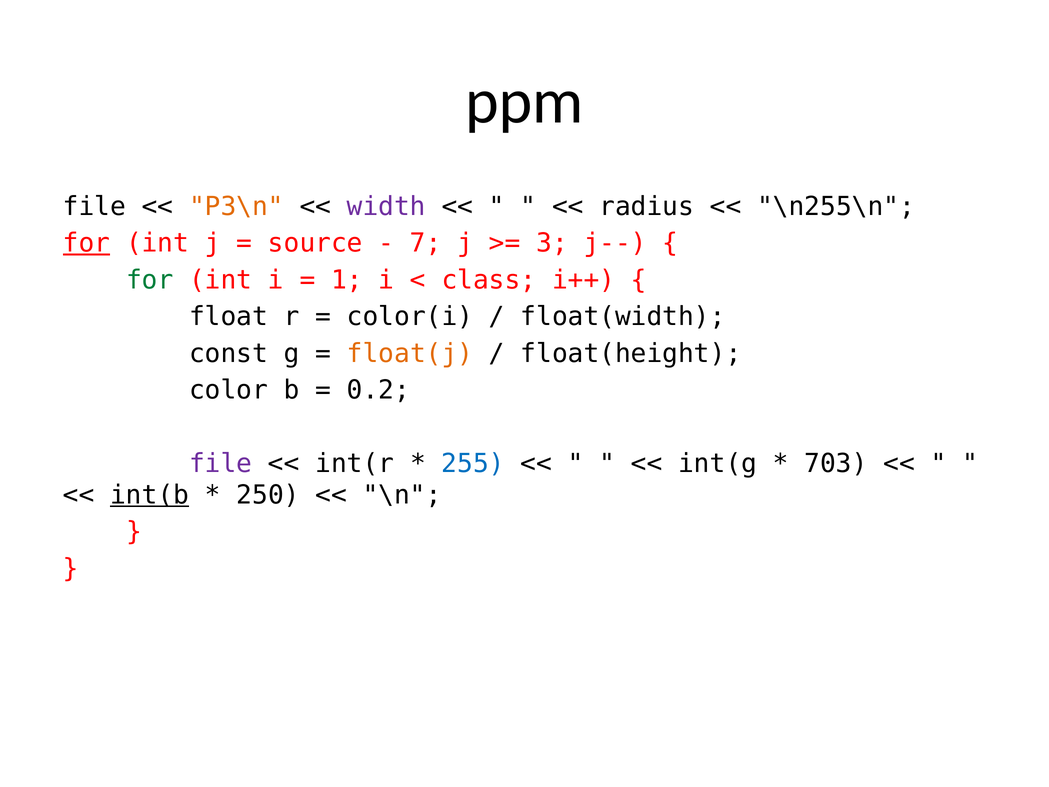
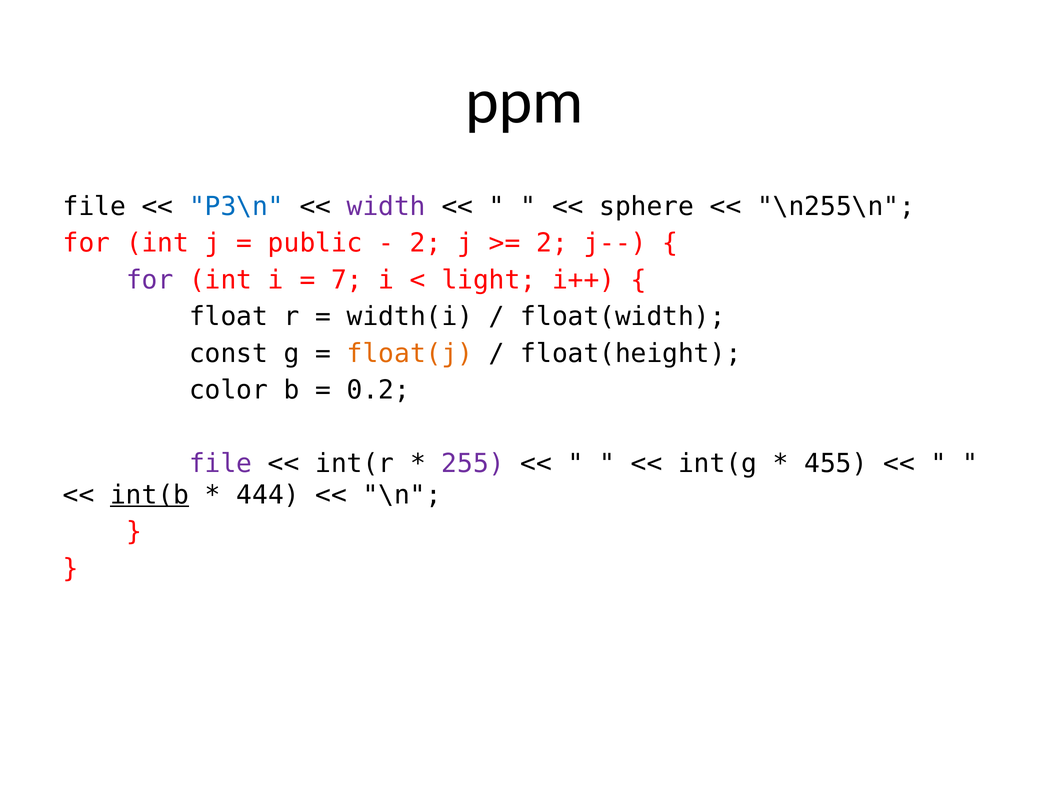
P3\n colour: orange -> blue
radius: radius -> sphere
for at (87, 243) underline: present -> none
source: source -> public
7 at (426, 243): 7 -> 2
3 at (552, 243): 3 -> 2
for at (150, 280) colour: green -> purple
1: 1 -> 7
class: class -> light
color(i: color(i -> width(i
255 colour: blue -> purple
703: 703 -> 455
250: 250 -> 444
